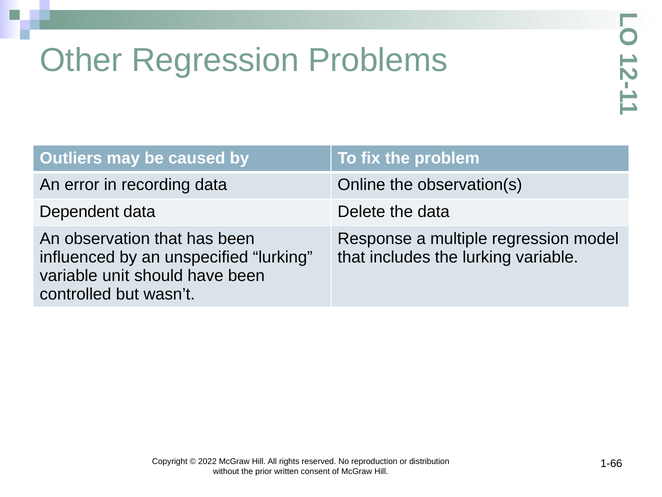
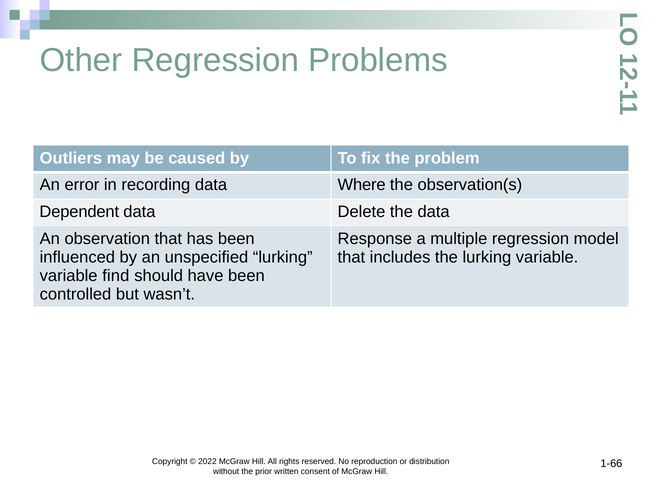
Online: Online -> Where
unit: unit -> find
